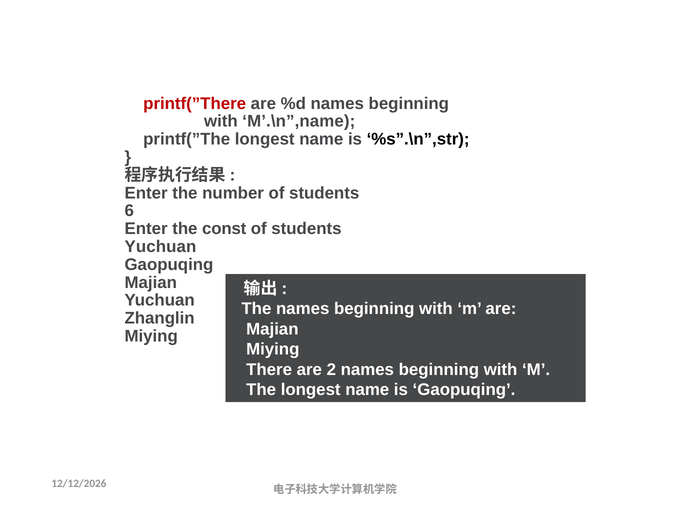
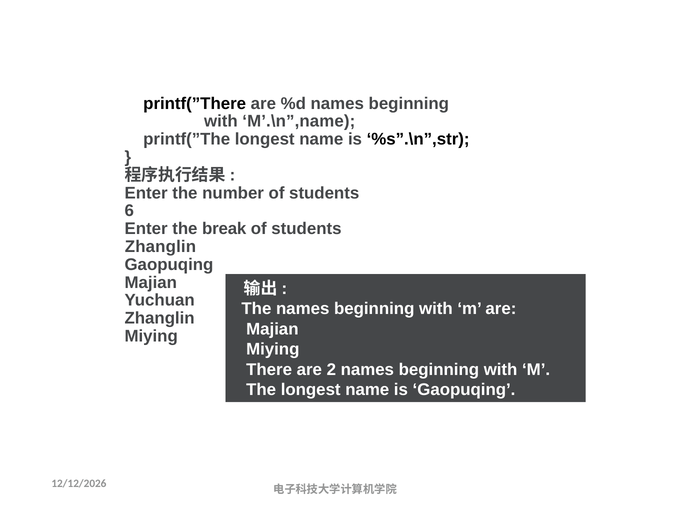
printf(”There colour: red -> black
const: const -> break
Yuchuan at (160, 246): Yuchuan -> Zhanglin
